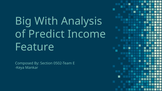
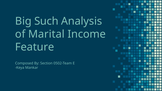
With: With -> Such
Predict: Predict -> Marital
